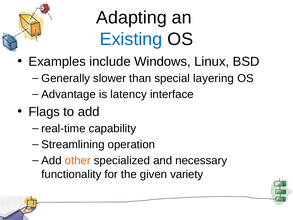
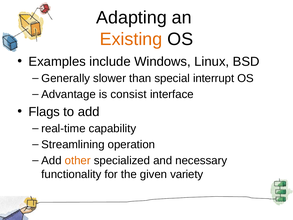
Existing colour: blue -> orange
layering: layering -> interrupt
latency: latency -> consist
